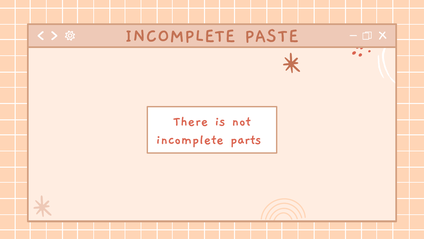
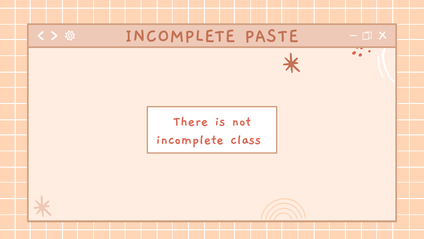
parts: parts -> class
